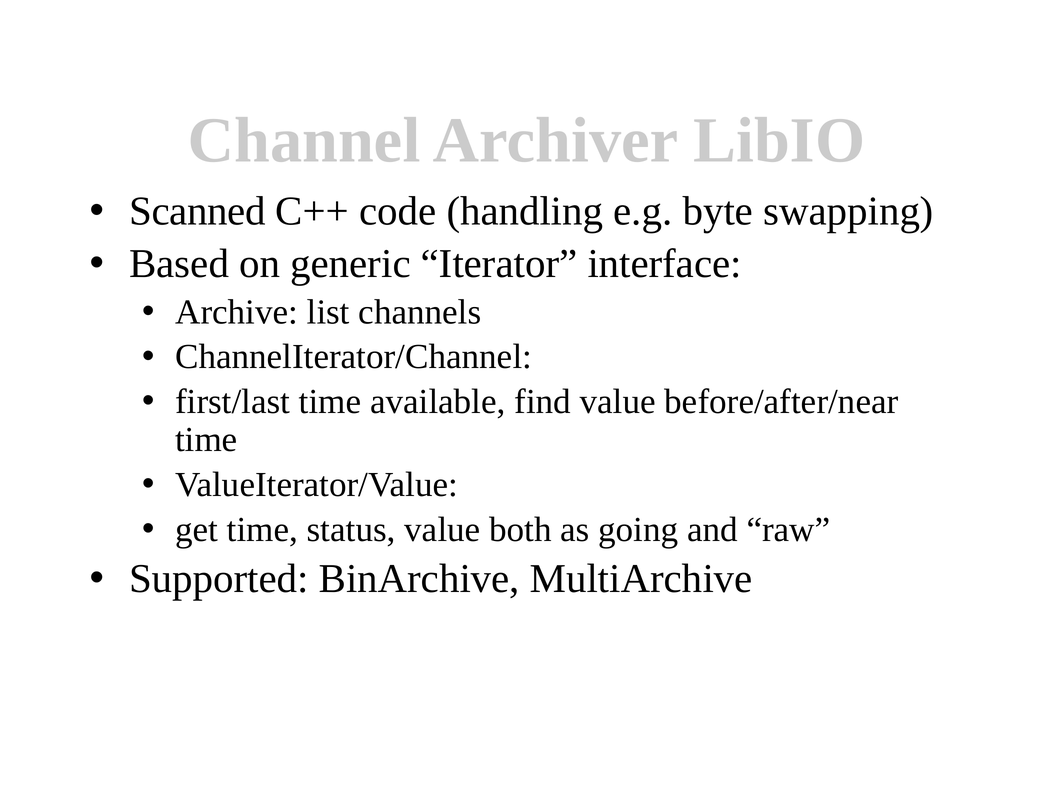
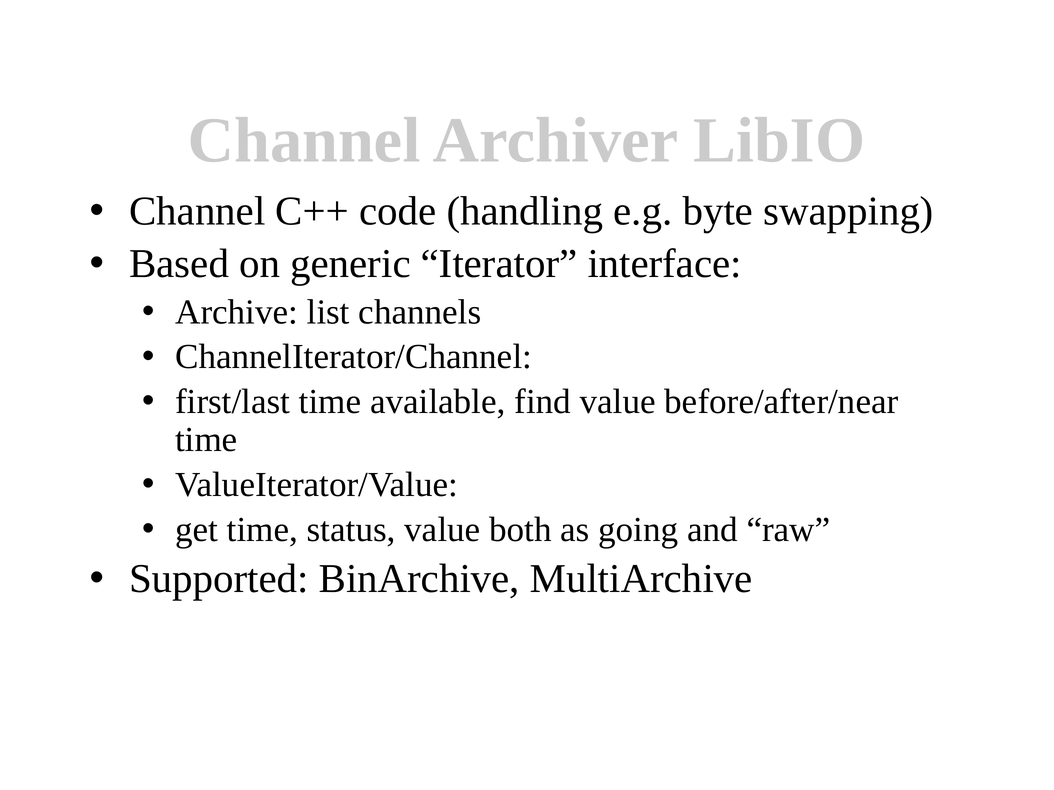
Scanned at (197, 212): Scanned -> Channel
